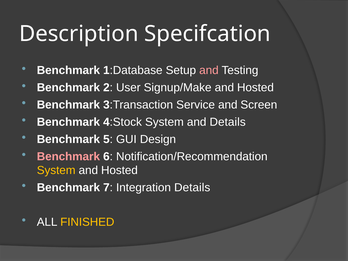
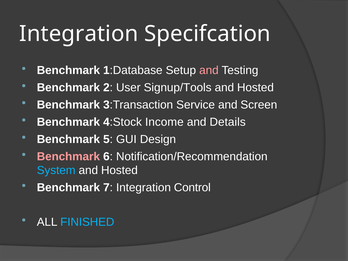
Description at (79, 34): Description -> Integration
Signup/Make: Signup/Make -> Signup/Tools
4:Stock System: System -> Income
System at (56, 170) colour: yellow -> light blue
Integration Details: Details -> Control
FINISHED colour: yellow -> light blue
